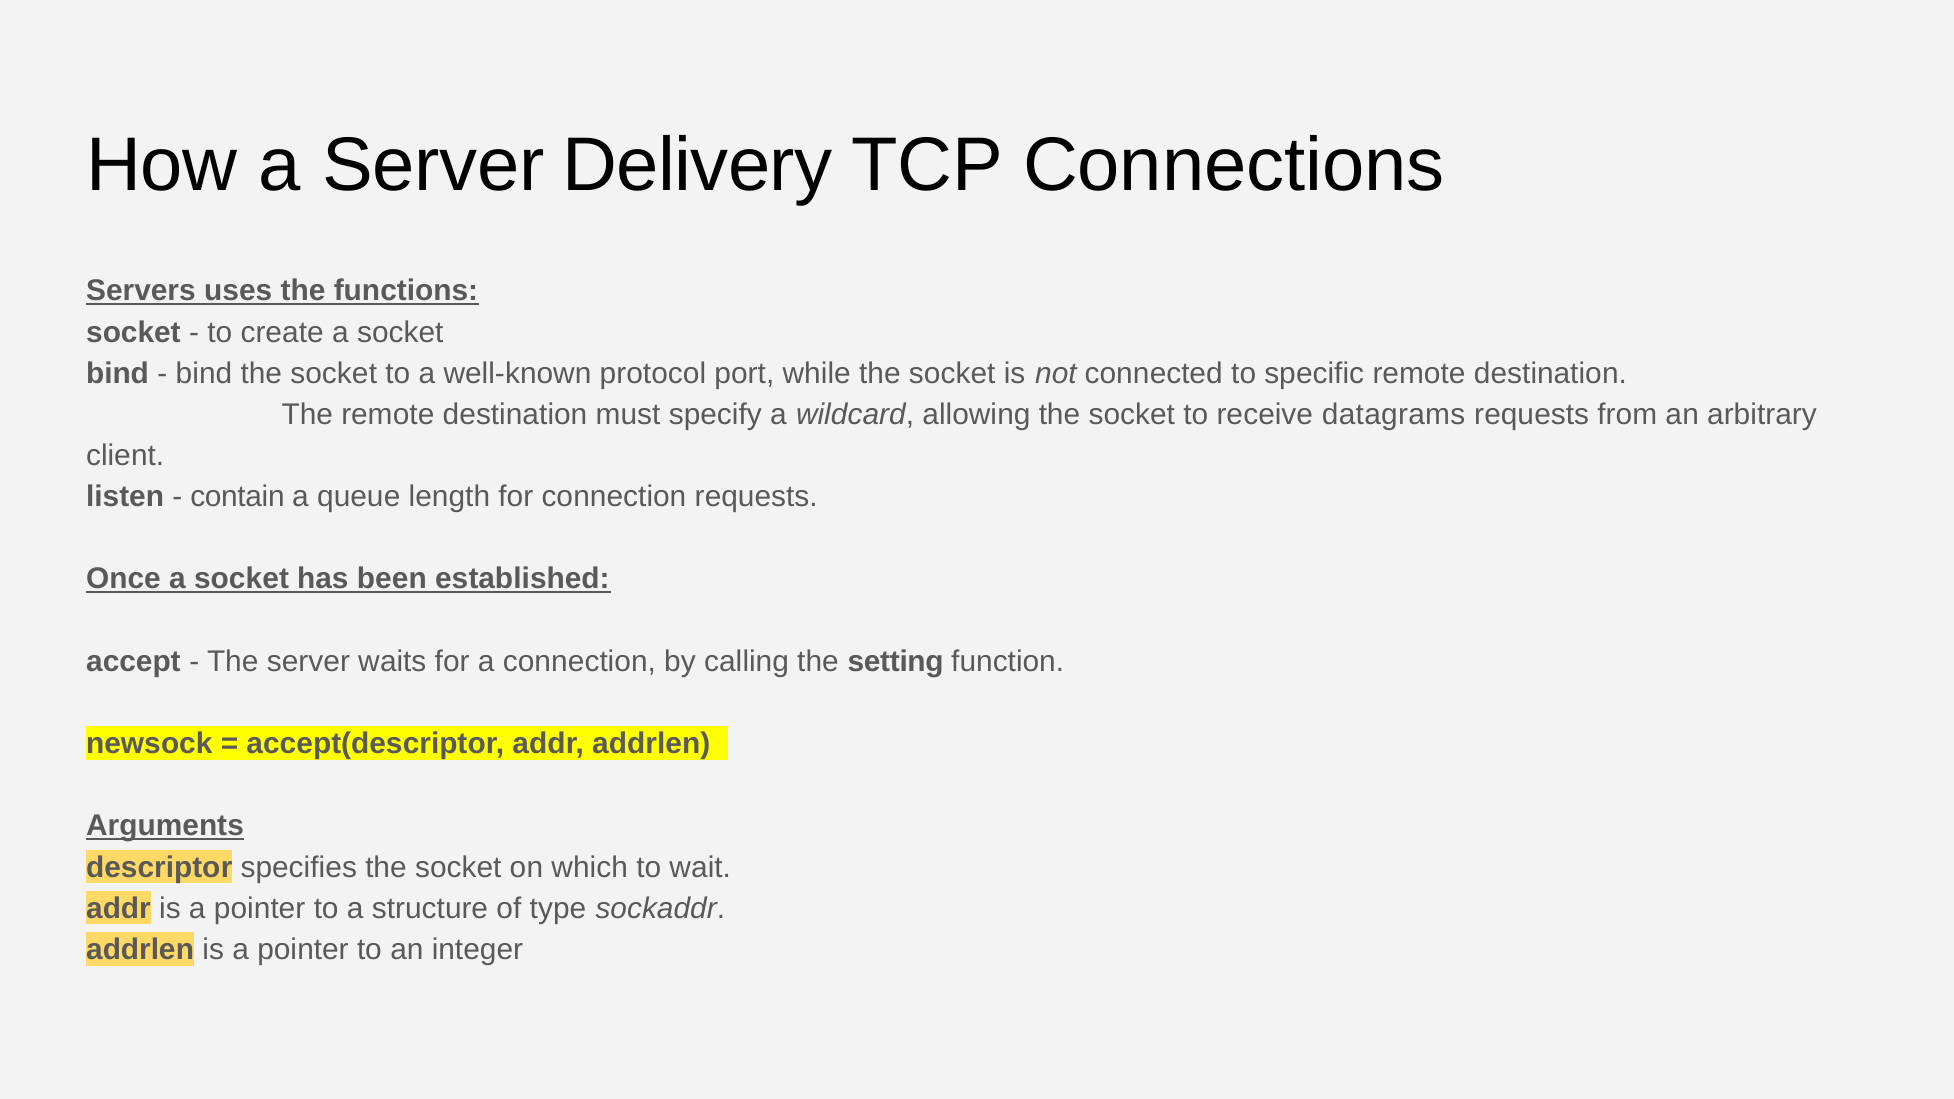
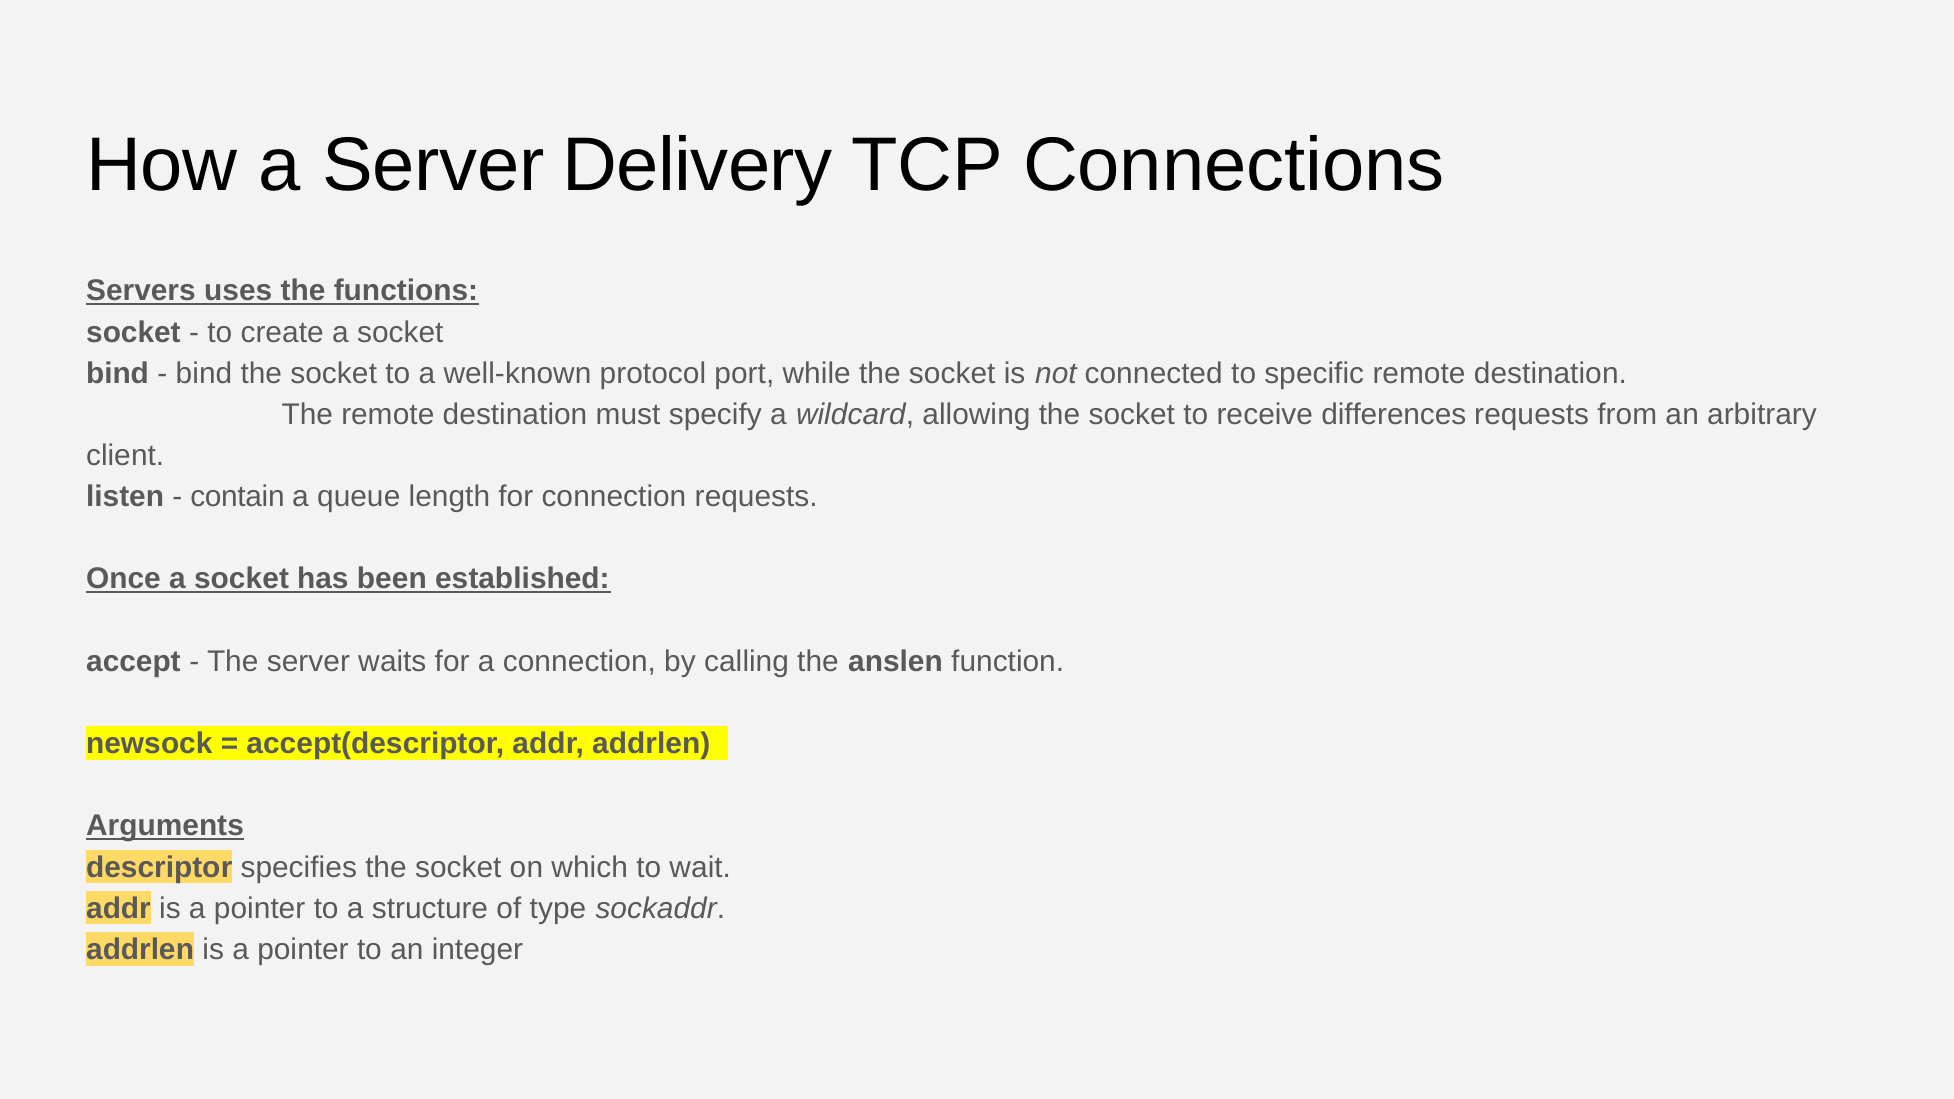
datagrams: datagrams -> differences
setting: setting -> anslen
